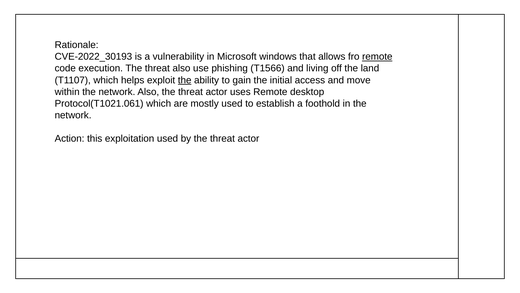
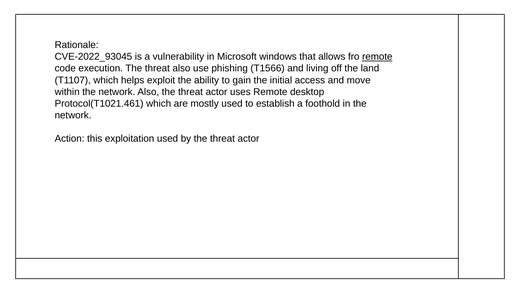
CVE-2022_30193: CVE-2022_30193 -> CVE-2022_93045
the at (185, 80) underline: present -> none
Protocol(T1021.061: Protocol(T1021.061 -> Protocol(T1021.461
